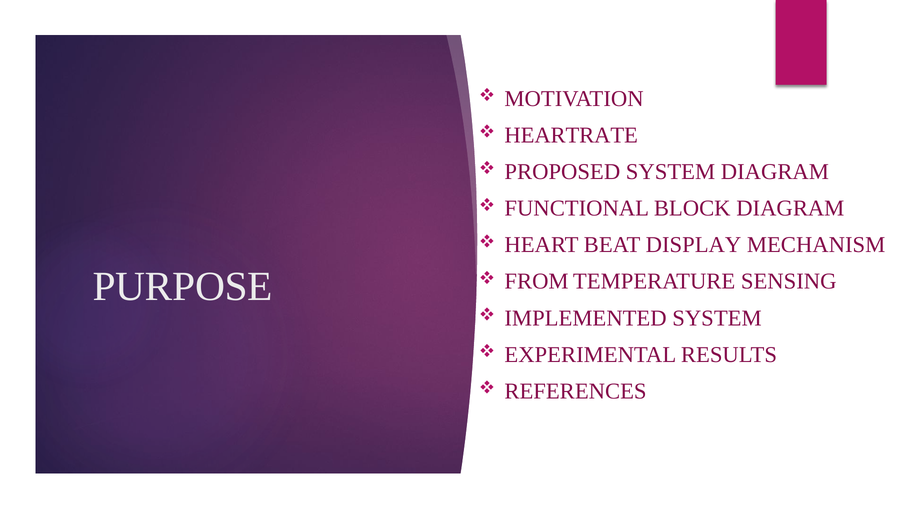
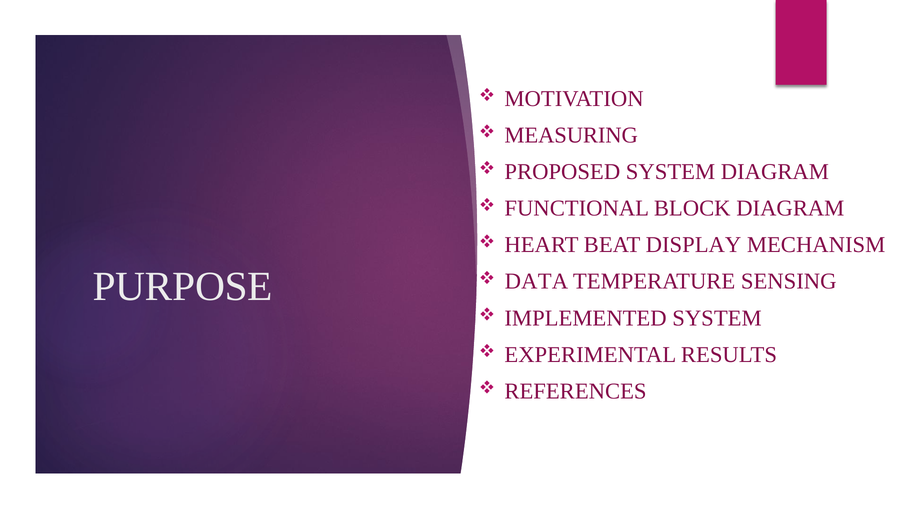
HEARTRATE: HEARTRATE -> MEASURING
FROM: FROM -> DATA
